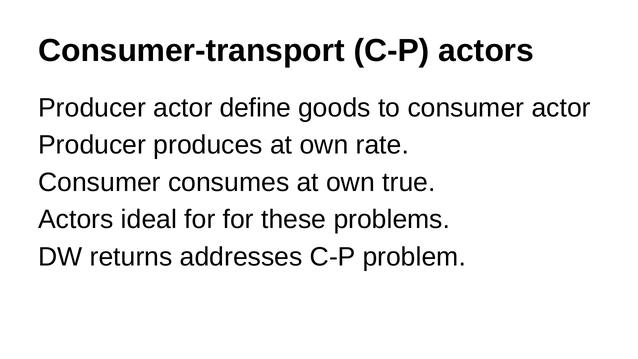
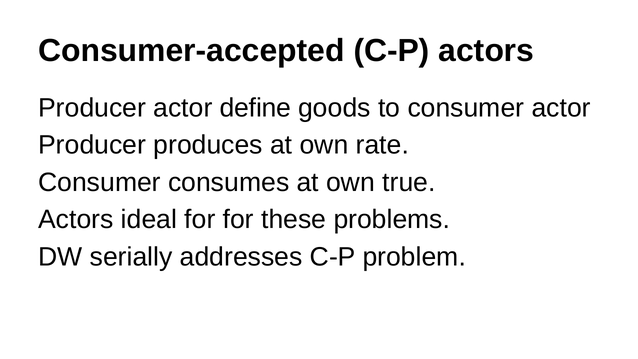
Consumer-transport: Consumer-transport -> Consumer-accepted
returns: returns -> serially
